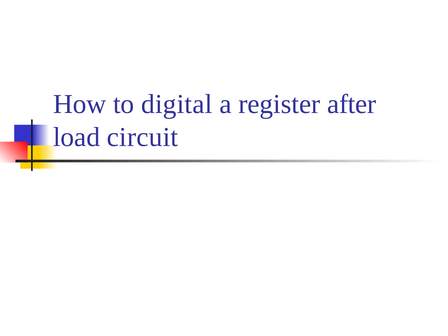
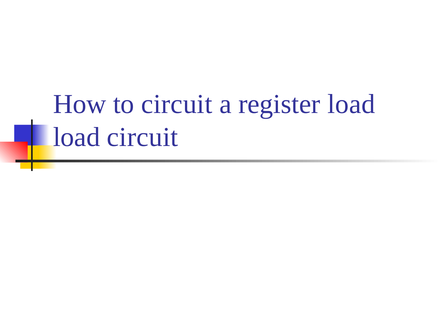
to digital: digital -> circuit
register after: after -> load
